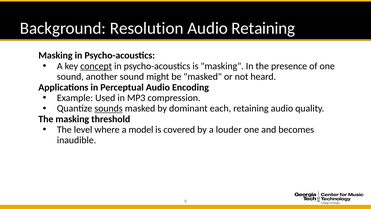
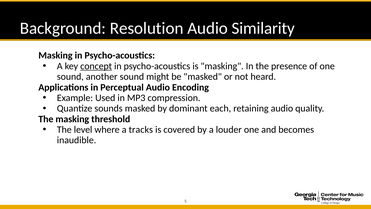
Audio Retaining: Retaining -> Similarity
sounds underline: present -> none
model: model -> tracks
